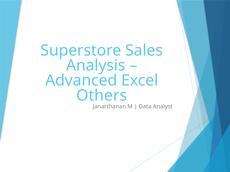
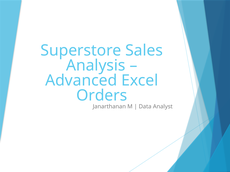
Others: Others -> Orders
